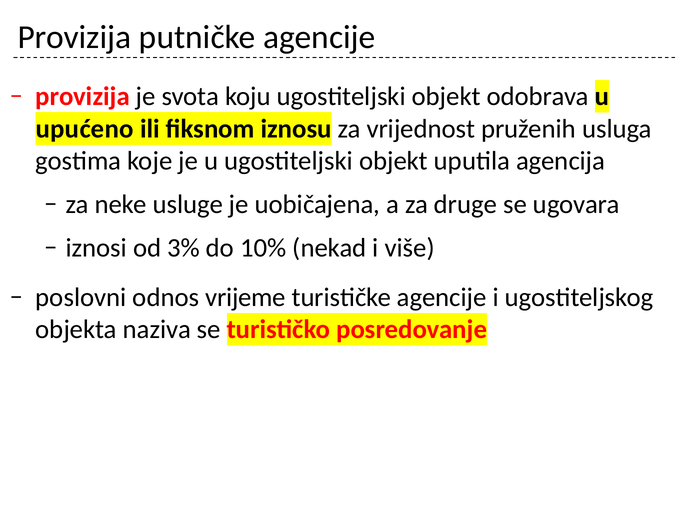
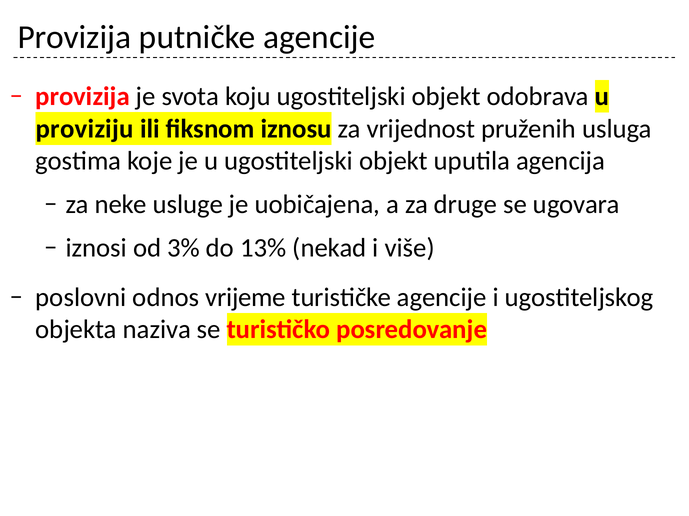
upućeno: upućeno -> proviziju
10%: 10% -> 13%
